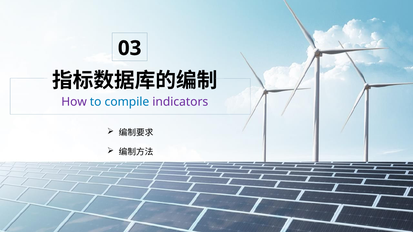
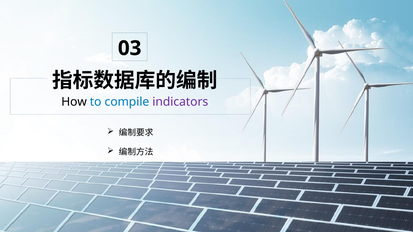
How colour: purple -> black
